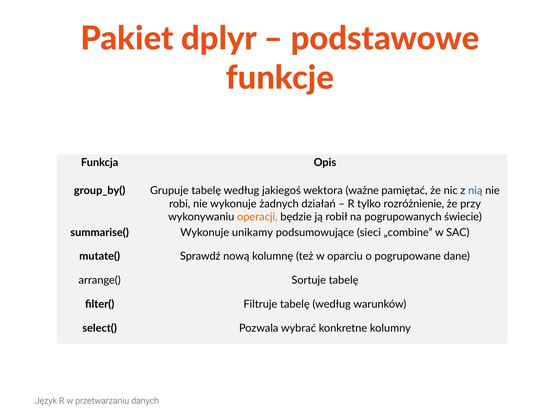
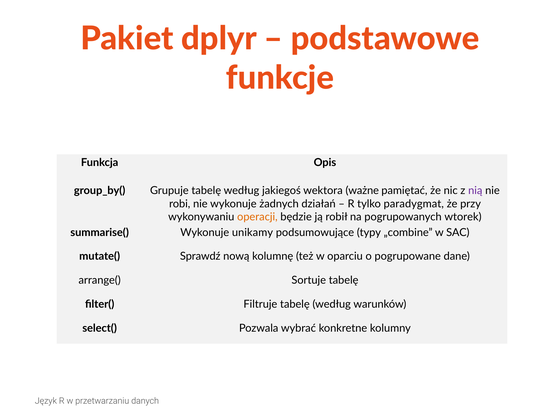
nią colour: blue -> purple
rozróżnienie: rozróżnienie -> paradygmat
świecie: świecie -> wtorek
sieci: sieci -> typy
